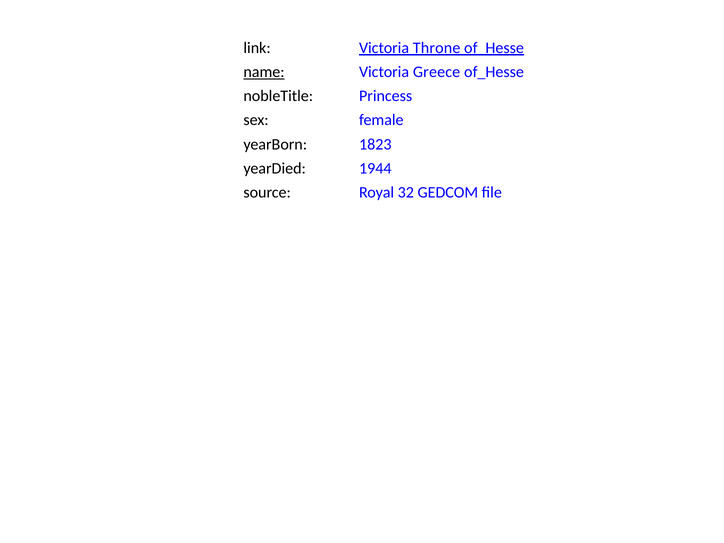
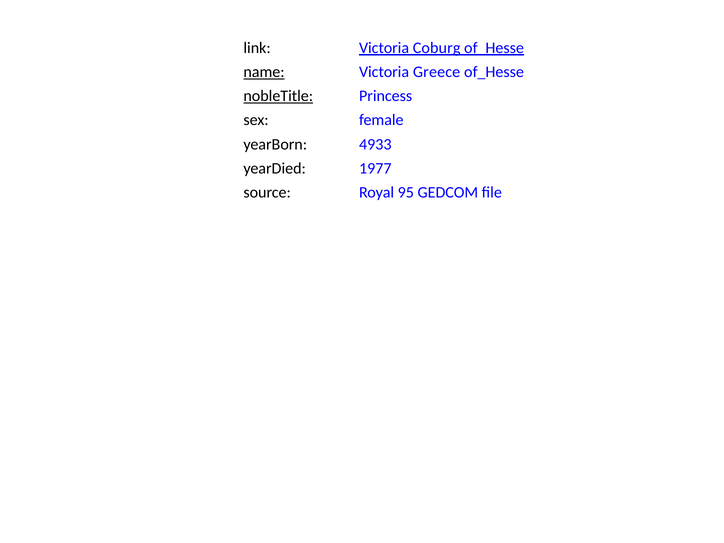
Throne: Throne -> Coburg
nobleTitle underline: none -> present
1823: 1823 -> 4933
1944: 1944 -> 1977
32: 32 -> 95
